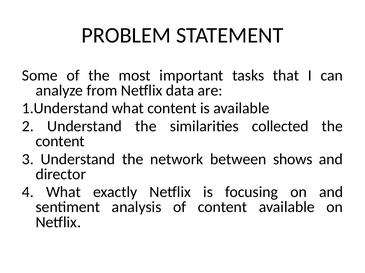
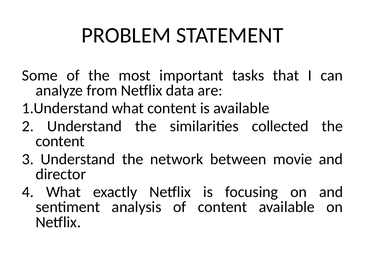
shows: shows -> movie
